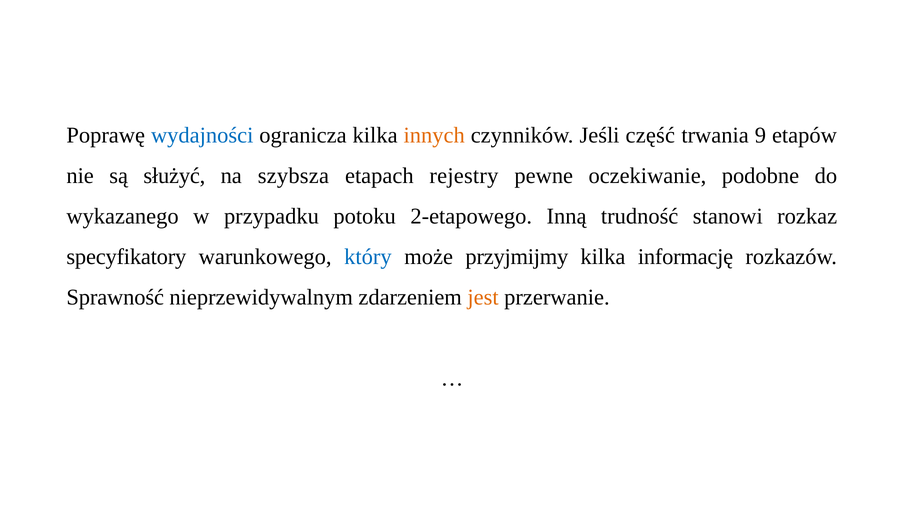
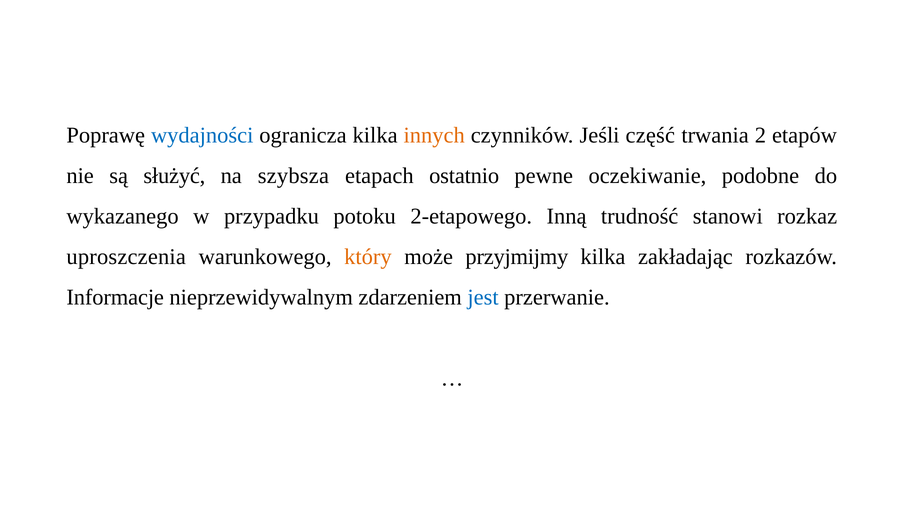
9: 9 -> 2
rejestry: rejestry -> ostatnio
specyfikatory: specyfikatory -> uproszczenia
który colour: blue -> orange
informację: informację -> zakładając
Sprawność: Sprawność -> Informacje
jest colour: orange -> blue
